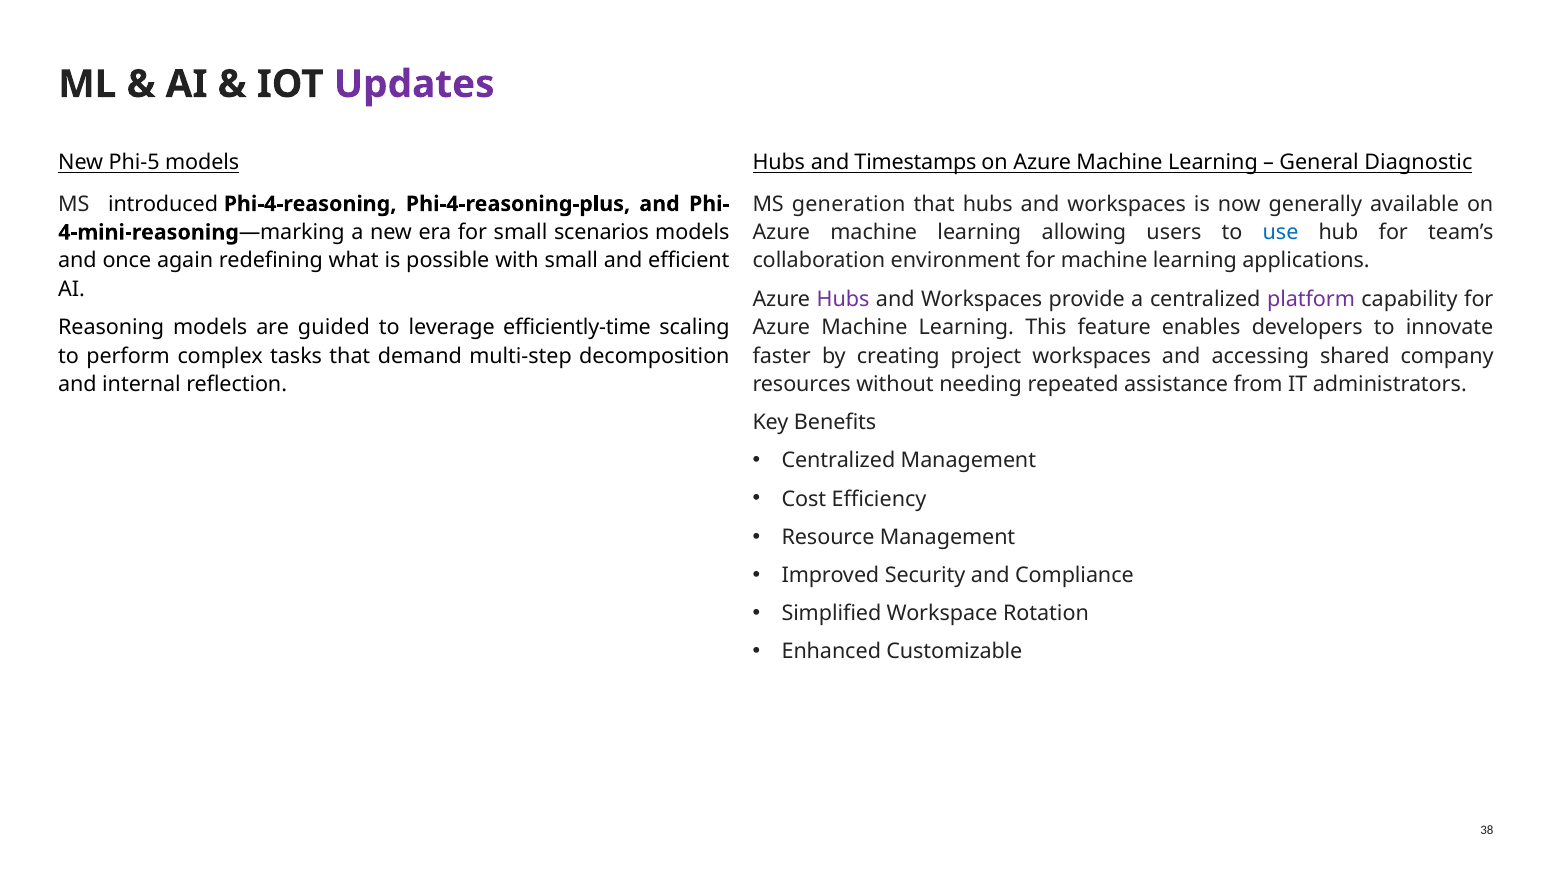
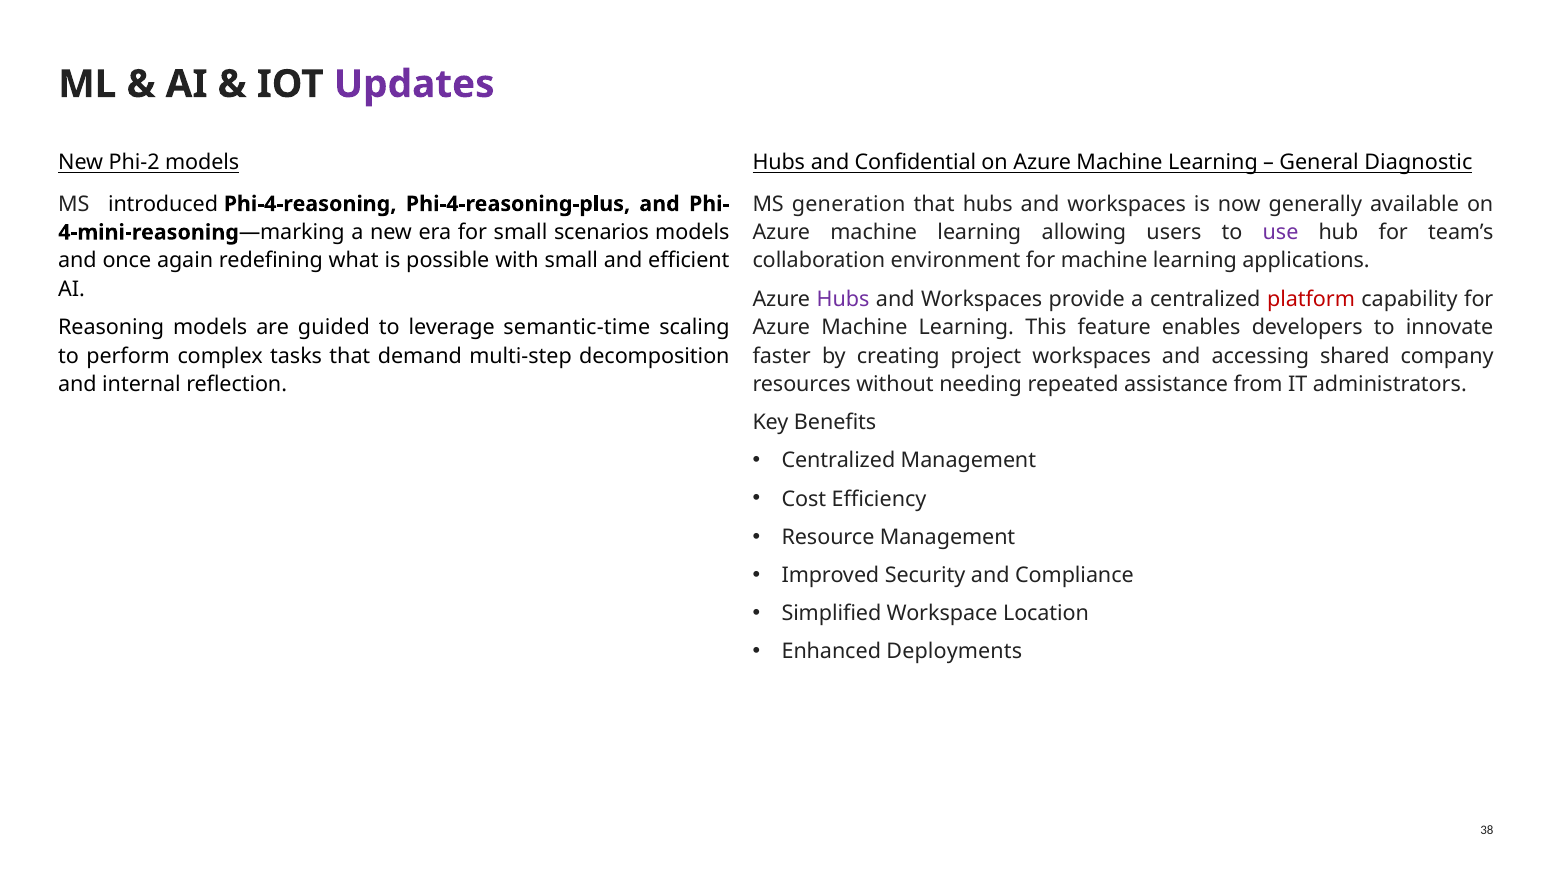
Phi-5: Phi-5 -> Phi-2
Timestamps: Timestamps -> Confidential
use colour: blue -> purple
platform colour: purple -> red
efficiently-time: efficiently-time -> semantic-time
Rotation: Rotation -> Location
Customizable: Customizable -> Deployments
